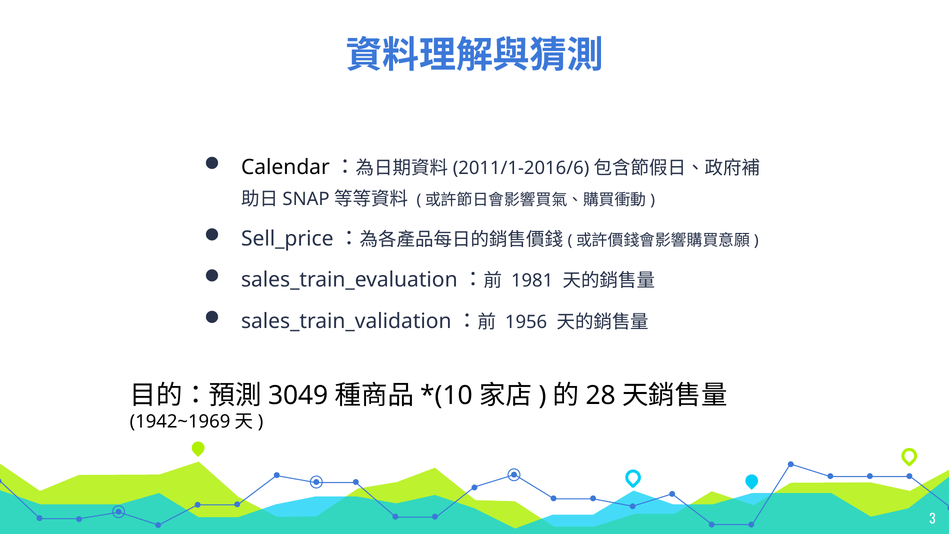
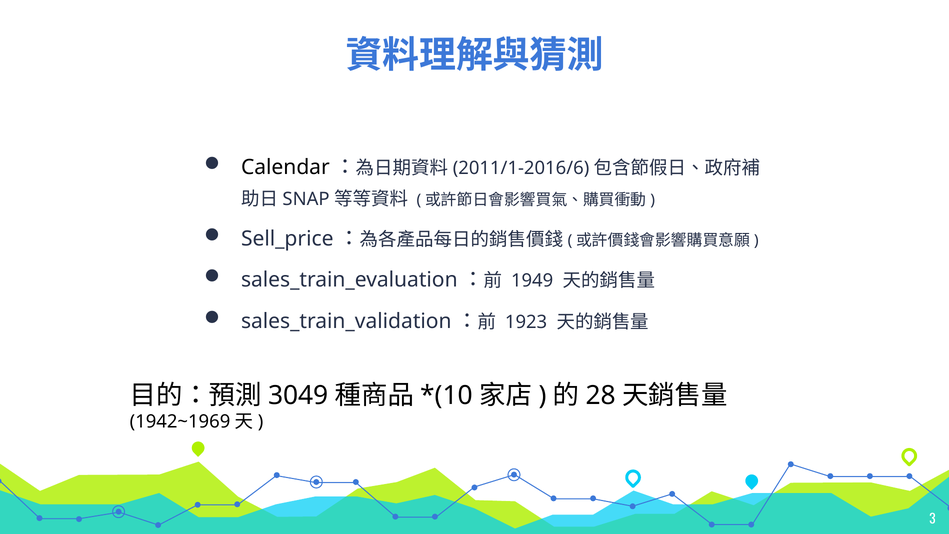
1981: 1981 -> 1949
1956: 1956 -> 1923
